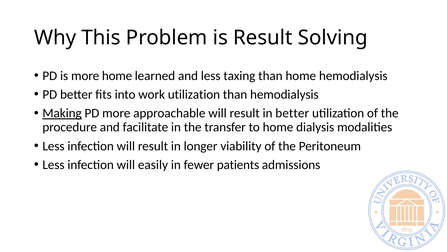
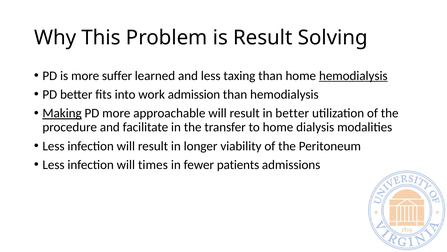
more home: home -> suffer
hemodialysis at (353, 76) underline: none -> present
work utilization: utilization -> admission
easily: easily -> times
